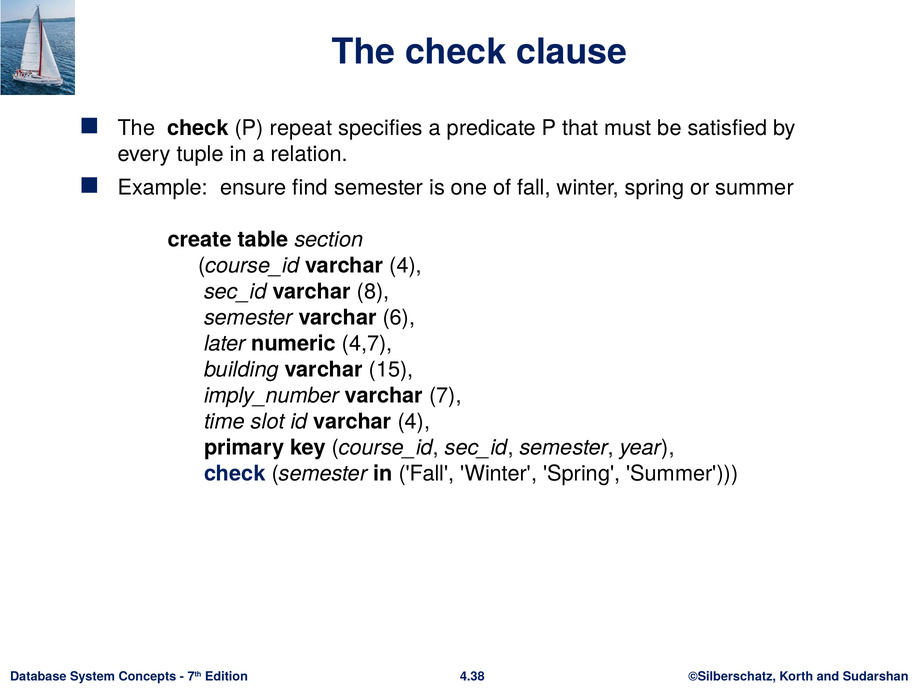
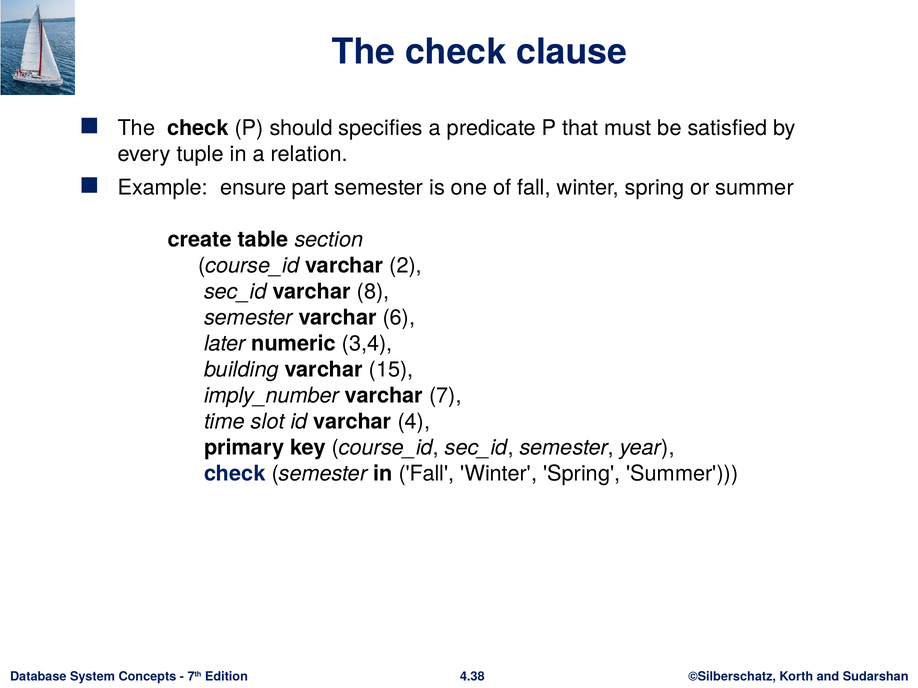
repeat: repeat -> should
find: find -> part
course_id varchar 4: 4 -> 2
4,7: 4,7 -> 3,4
